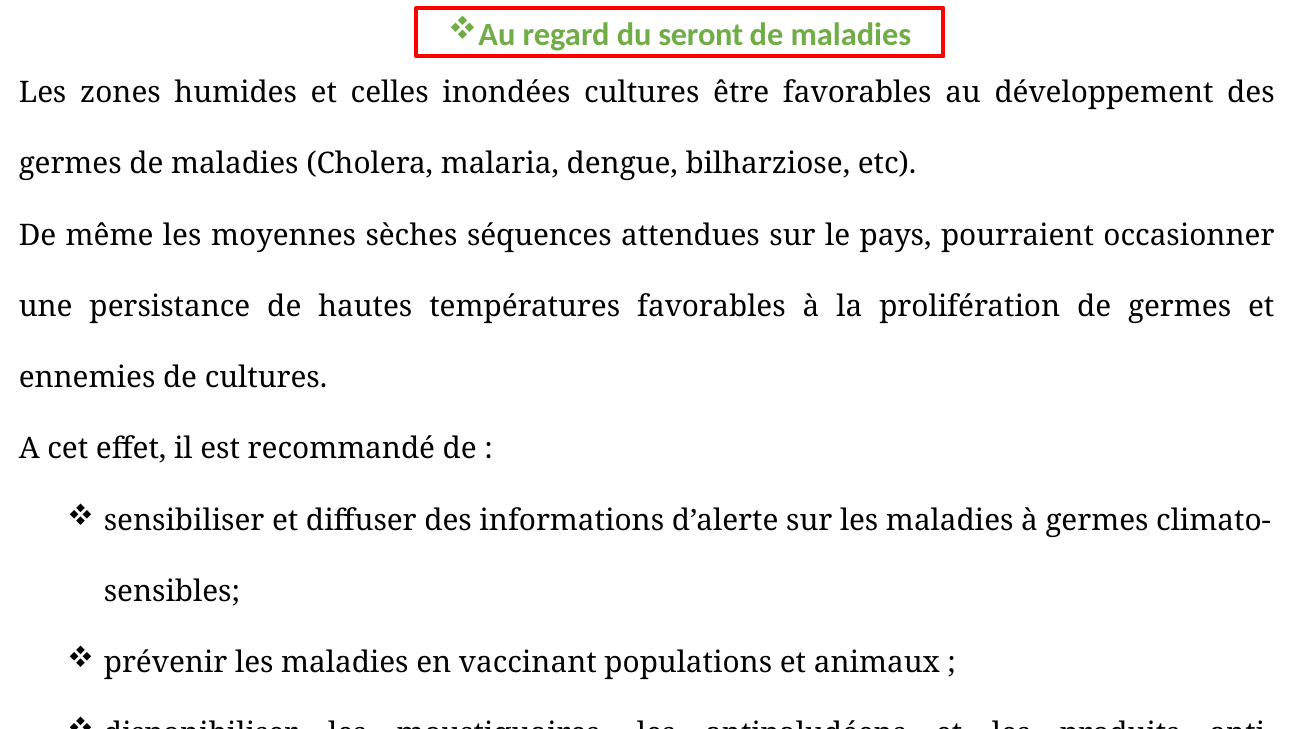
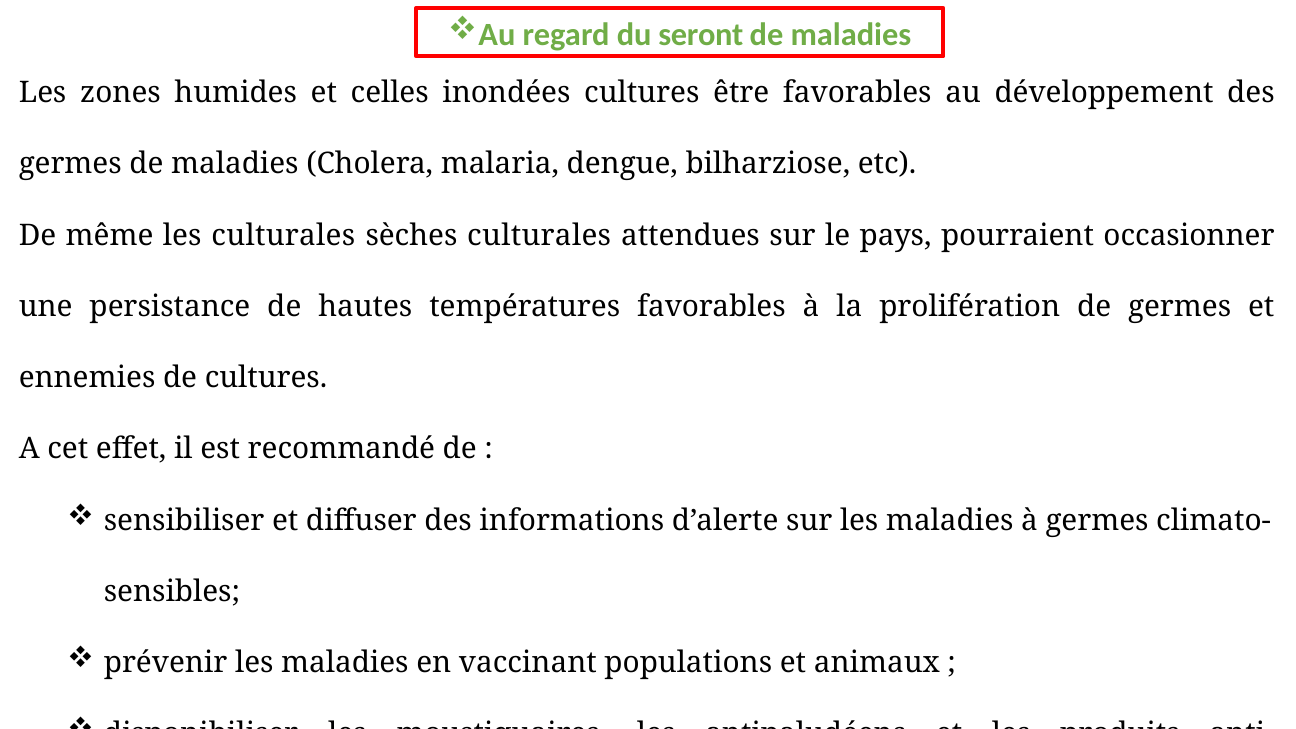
les moyennes: moyennes -> culturales
sèches séquences: séquences -> culturales
